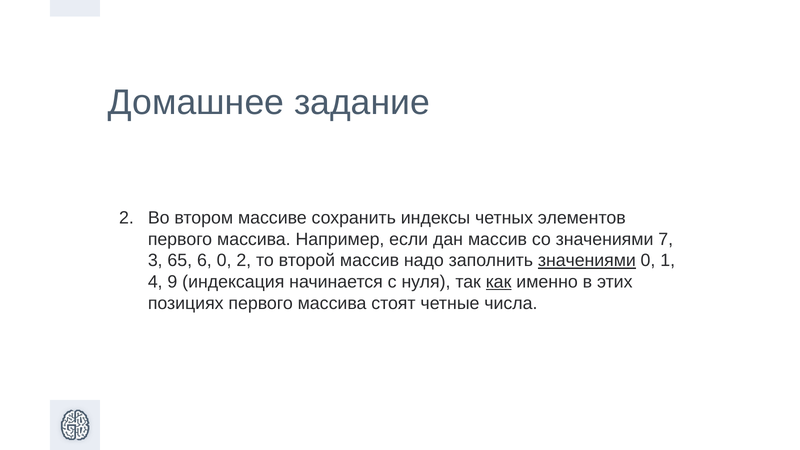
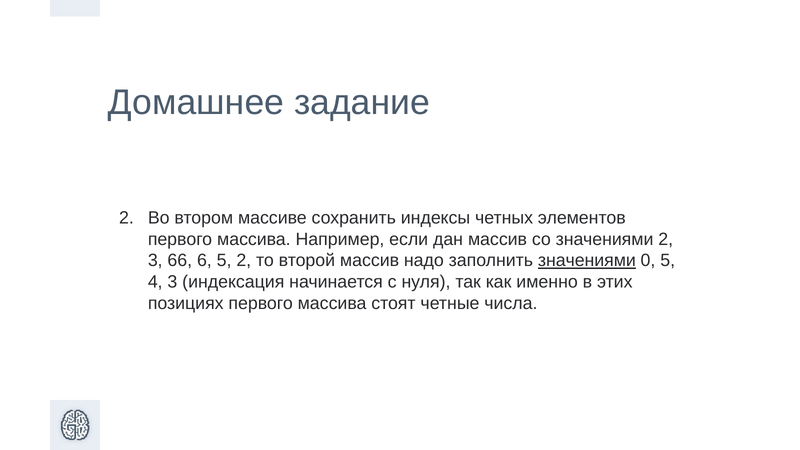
значениями 7: 7 -> 2
65: 65 -> 66
6 0: 0 -> 5
0 1: 1 -> 5
4 9: 9 -> 3
как underline: present -> none
